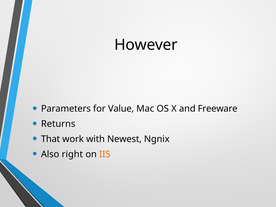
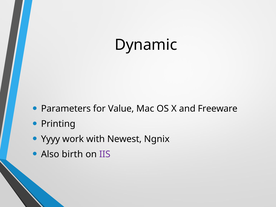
However: However -> Dynamic
Returns: Returns -> Printing
That: That -> Yyyy
right: right -> birth
IIS colour: orange -> purple
